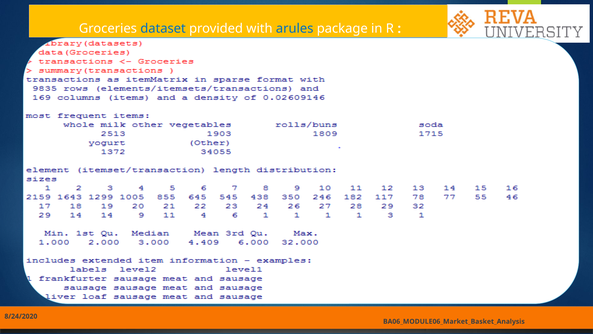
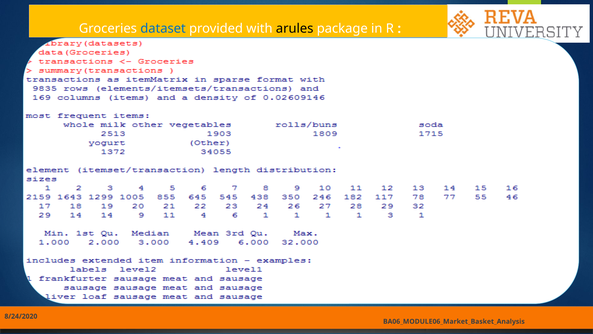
arules colour: blue -> black
